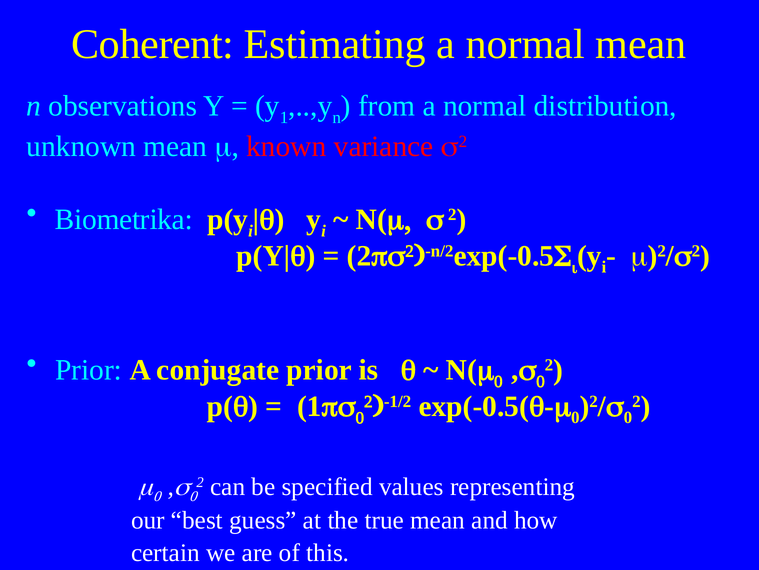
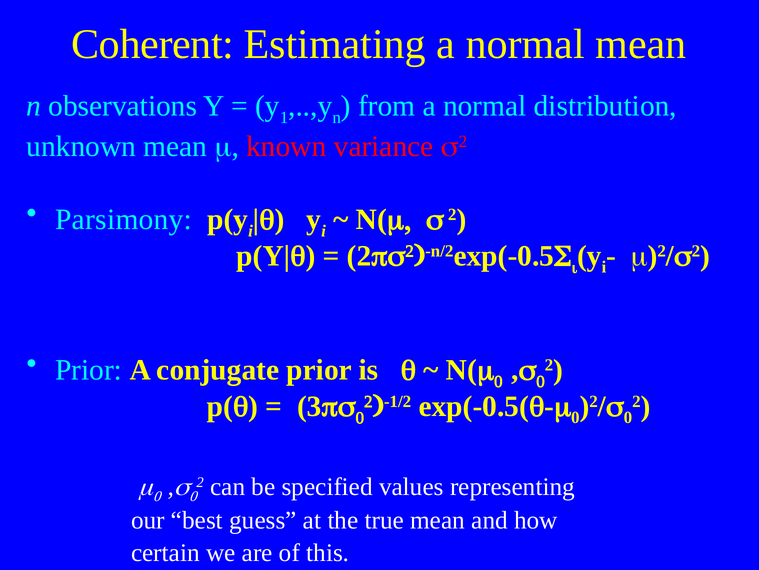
Biometrika: Biometrika -> Parsimony
1 at (309, 406): 1 -> 3
